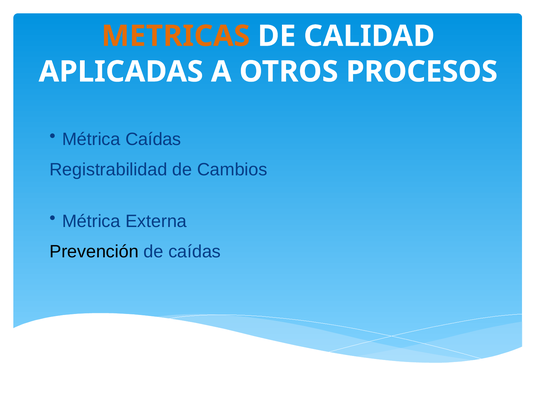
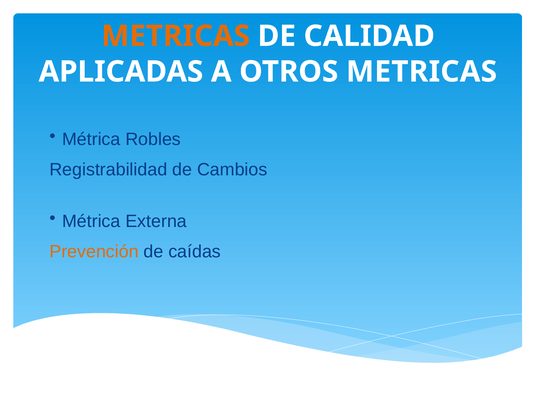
OTROS PROCESOS: PROCESOS -> METRICAS
Métrica Caídas: Caídas -> Robles
Prevención colour: black -> orange
